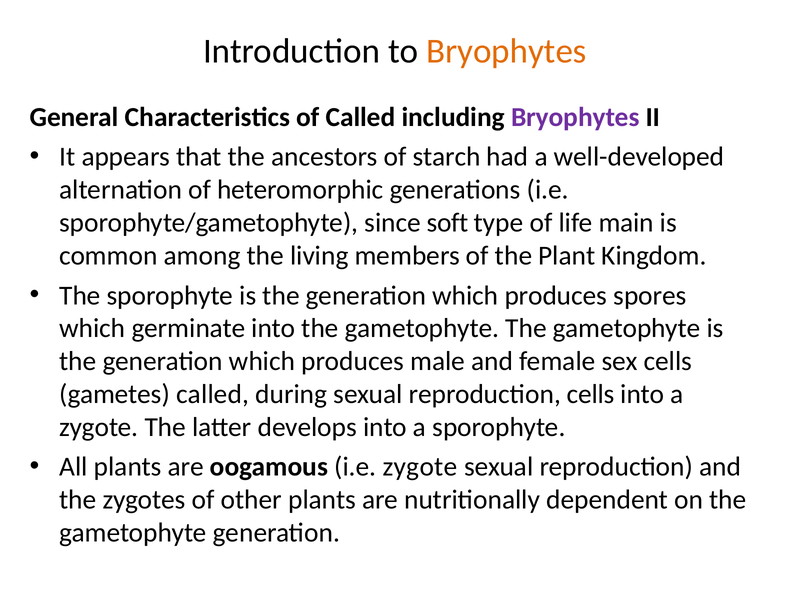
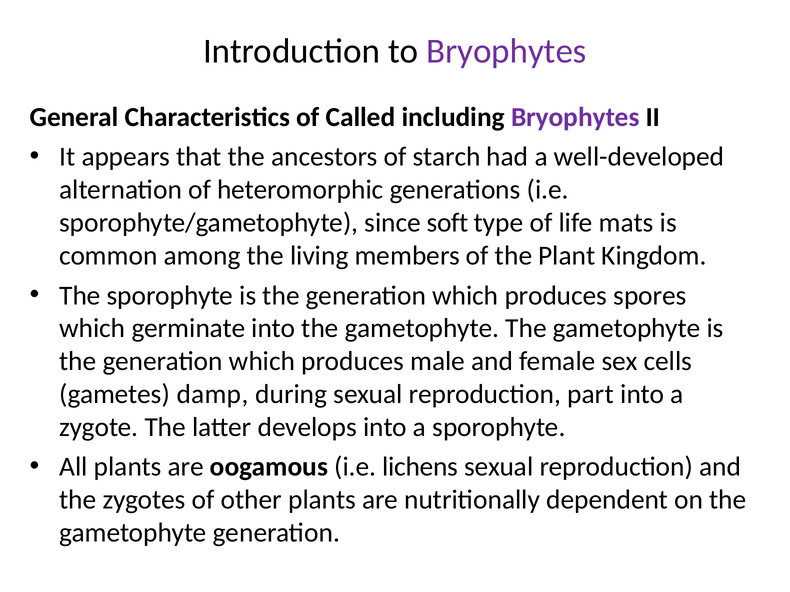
Bryophytes at (506, 51) colour: orange -> purple
main: main -> mats
gametes called: called -> damp
reproduction cells: cells -> part
i.e zygote: zygote -> lichens
